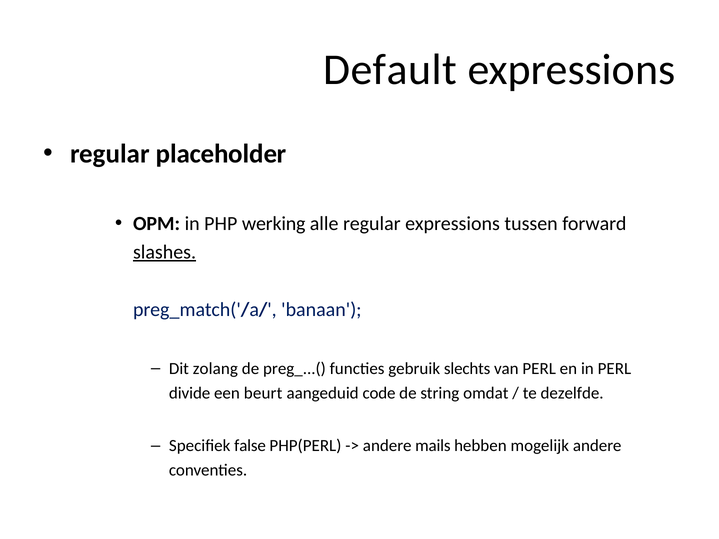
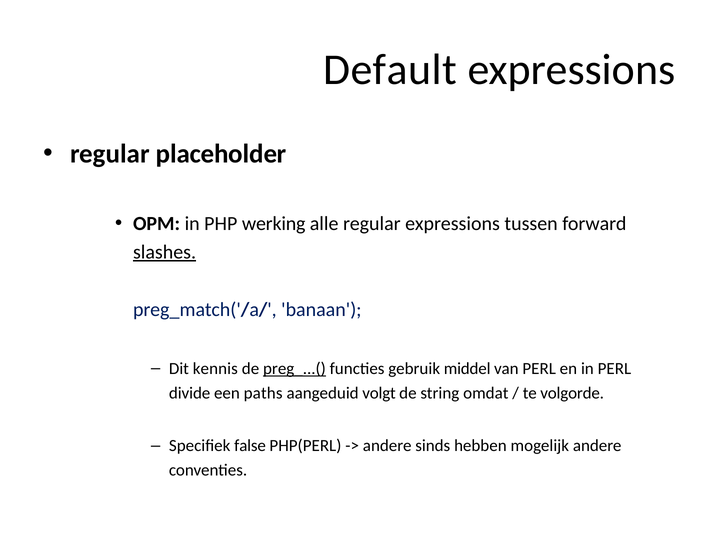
zolang: zolang -> kennis
preg_...( underline: none -> present
slechts: slechts -> middel
beurt: beurt -> paths
code: code -> volgt
dezelfde: dezelfde -> volgorde
mails: mails -> sinds
